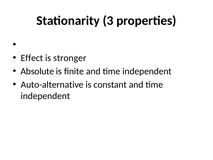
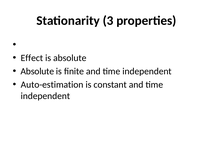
is stronger: stronger -> absolute
Auto-alternative: Auto-alternative -> Auto-estimation
